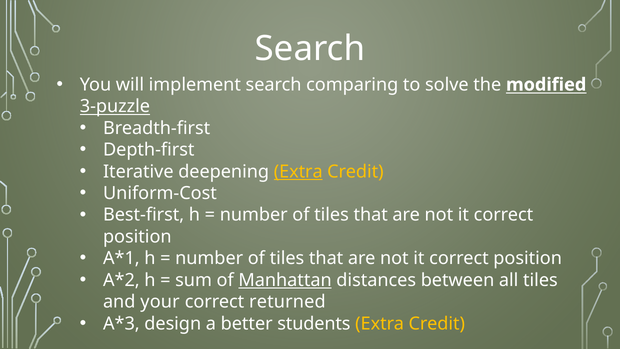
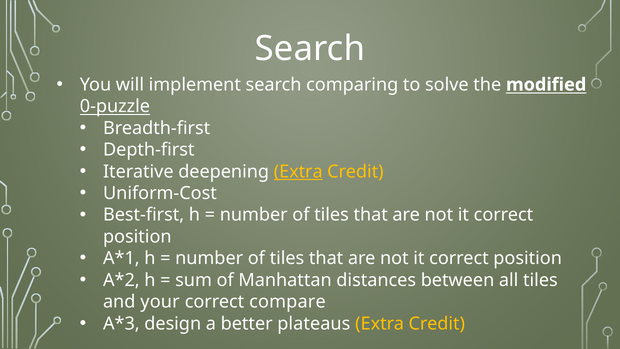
3-puzzle: 3-puzzle -> 0-puzzle
Manhattan underline: present -> none
returned: returned -> compare
students: students -> plateaus
